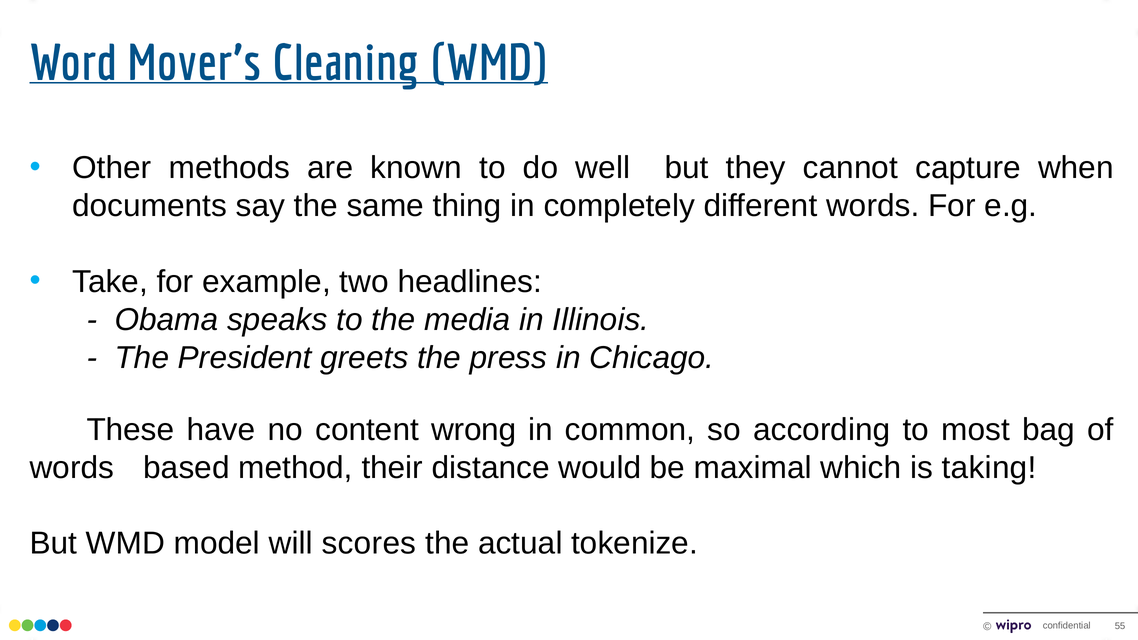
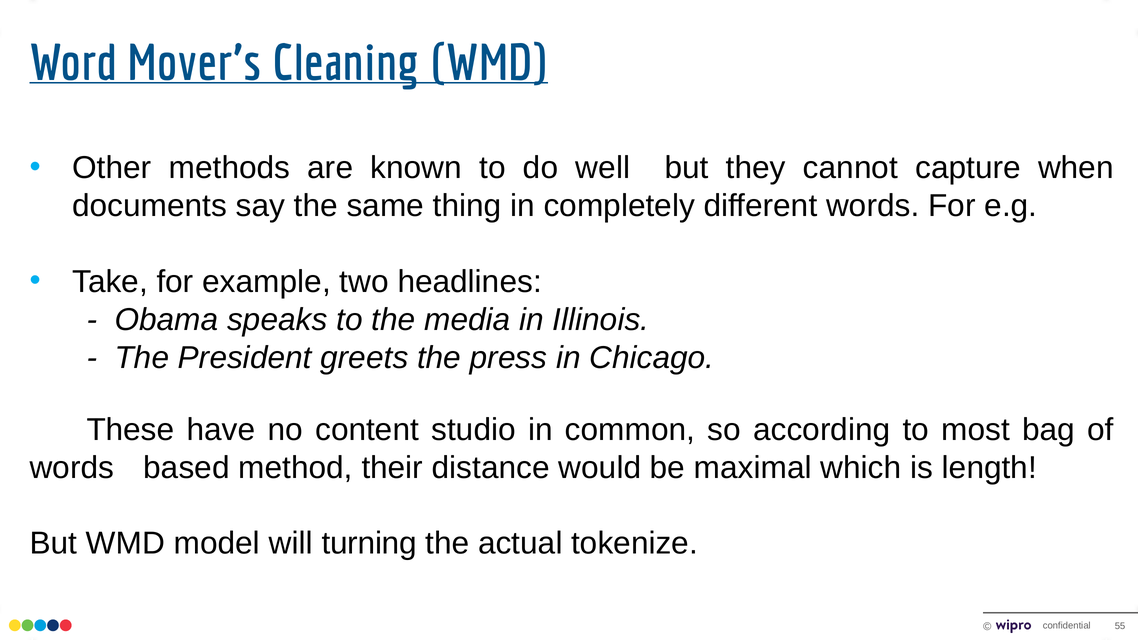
wrong: wrong -> studio
taking: taking -> length
scores: scores -> turning
